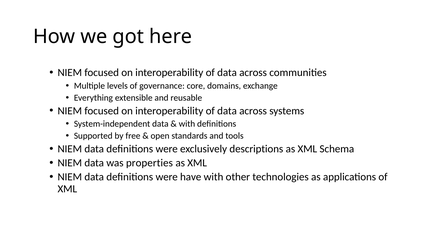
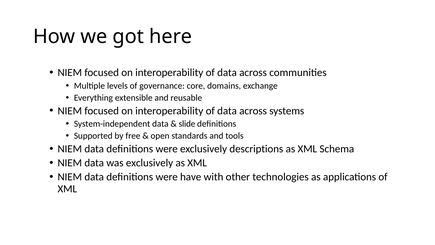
with at (187, 124): with -> slide
was properties: properties -> exclusively
